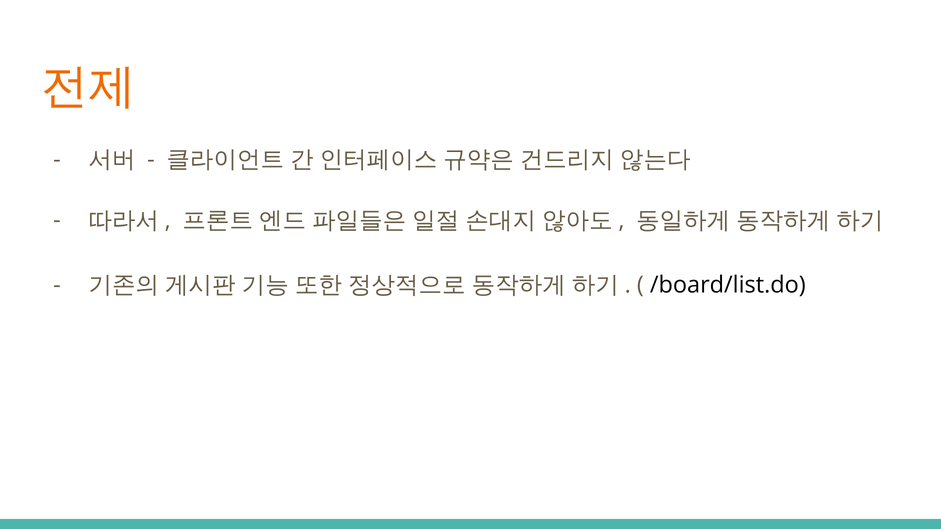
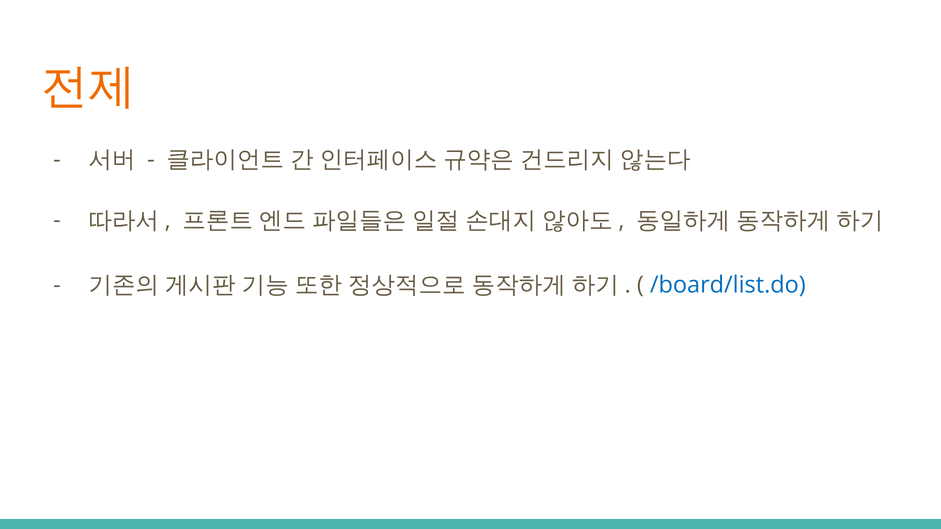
/board/list.do colour: black -> blue
